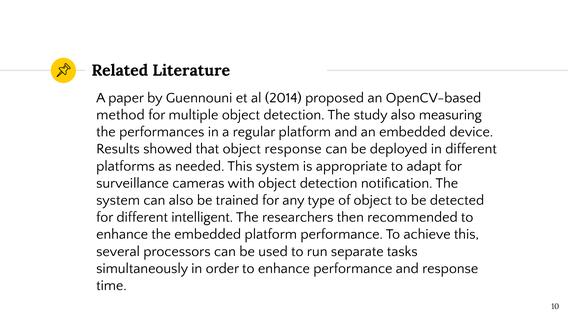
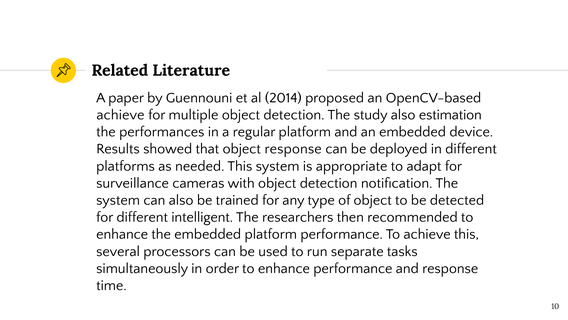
method at (120, 115): method -> achieve
measuring: measuring -> estimation
